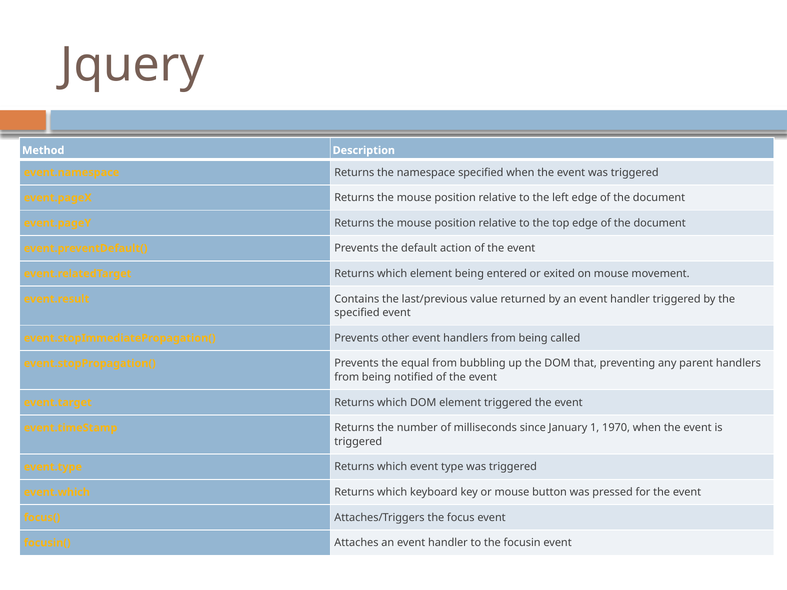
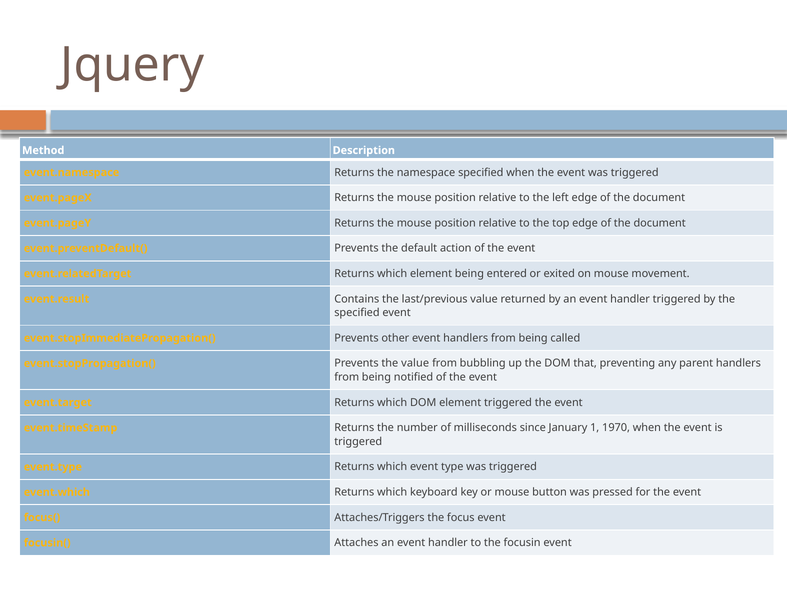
the equal: equal -> value
